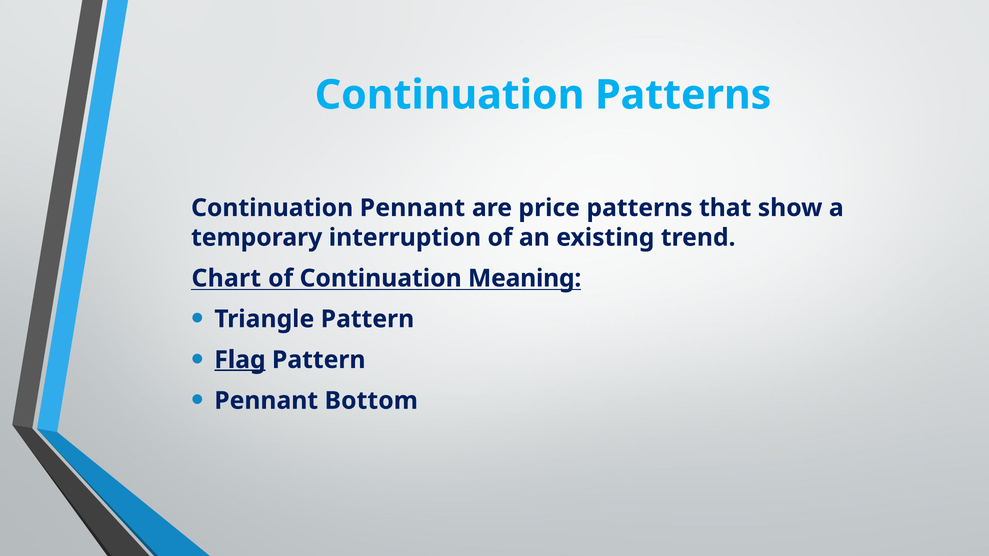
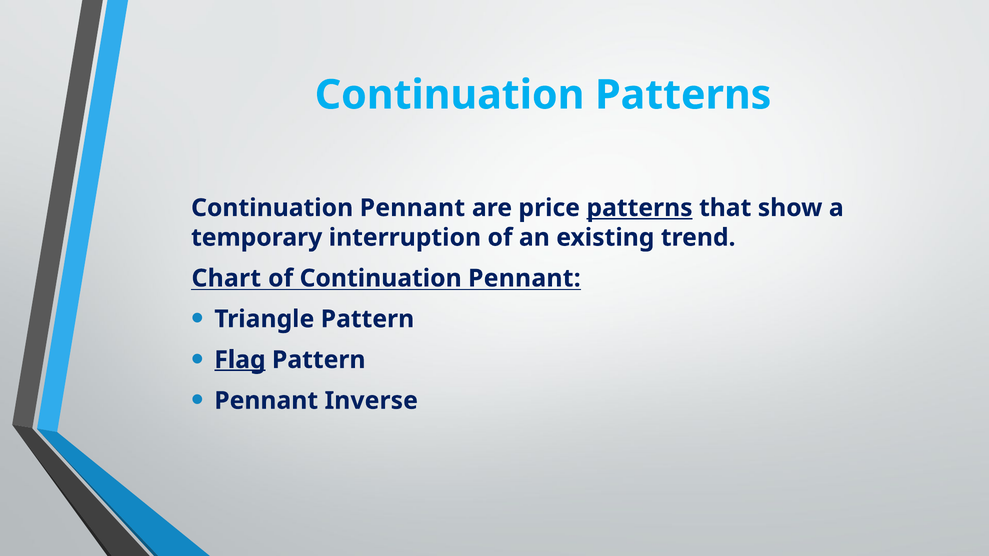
patterns at (640, 208) underline: none -> present
of Continuation Meaning: Meaning -> Pennant
Bottom: Bottom -> Inverse
